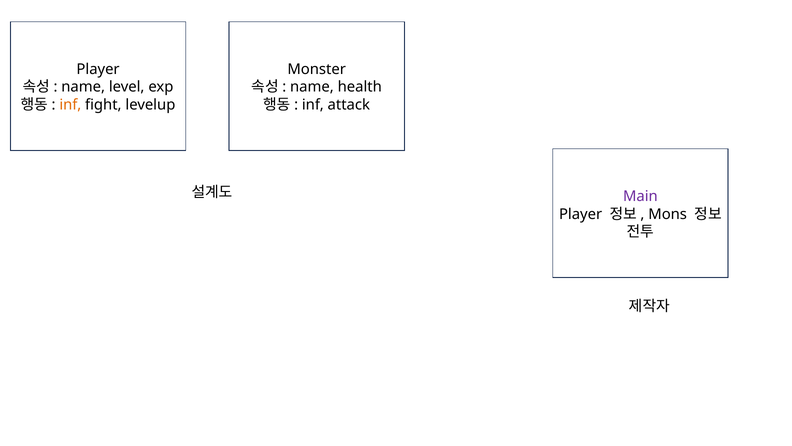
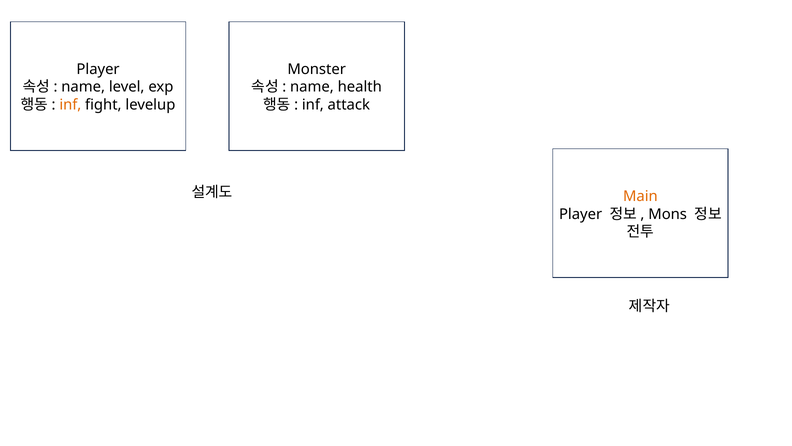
Main colour: purple -> orange
